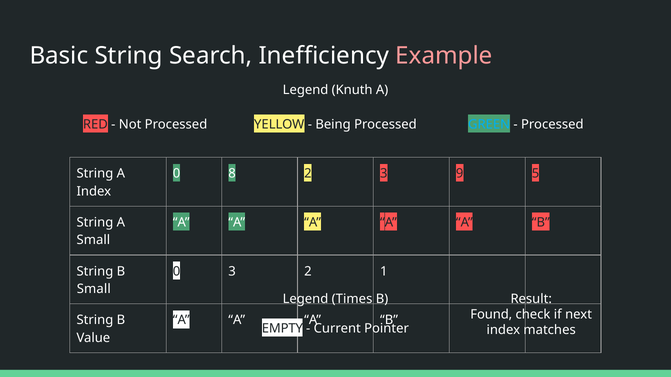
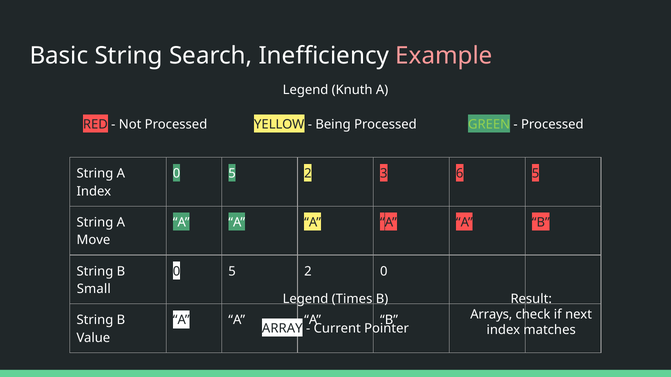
GREEN colour: light blue -> light green
8 at (232, 174): 8 -> 5
9: 9 -> 6
Small at (93, 240): Small -> Move
3 at (232, 272): 3 -> 5
2 1: 1 -> 0
Found: Found -> Arrays
EMPTY: EMPTY -> ARRAY
